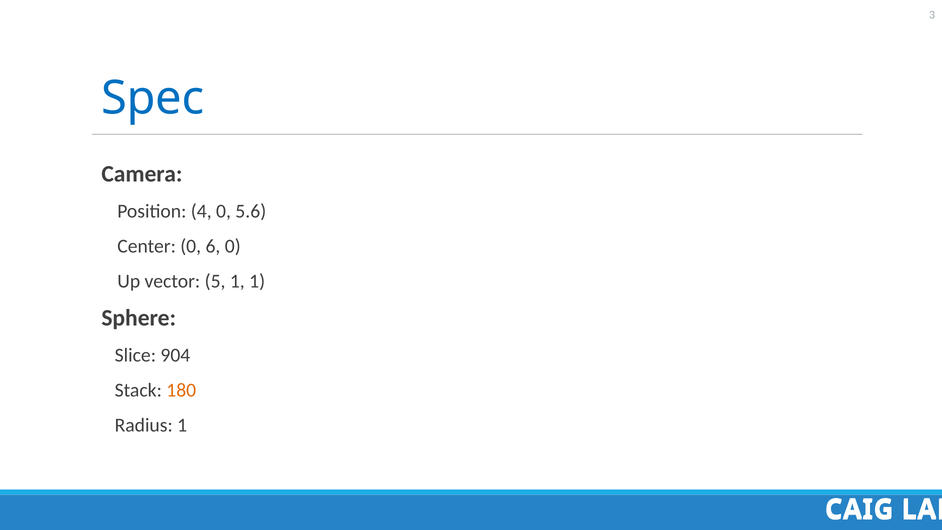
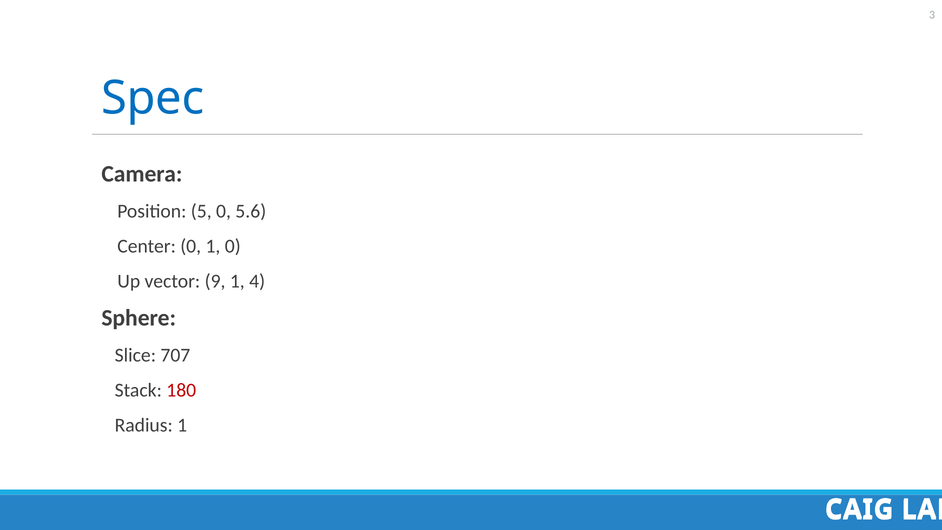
4: 4 -> 5
0 6: 6 -> 1
5: 5 -> 9
1 1: 1 -> 4
904: 904 -> 707
180 colour: orange -> red
